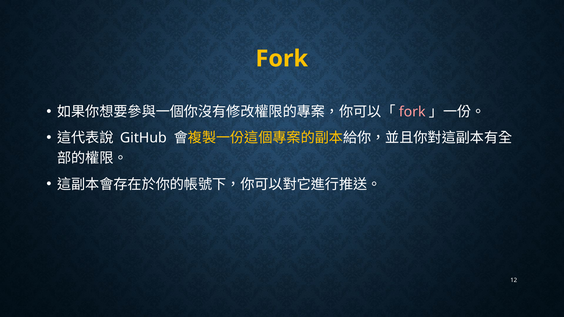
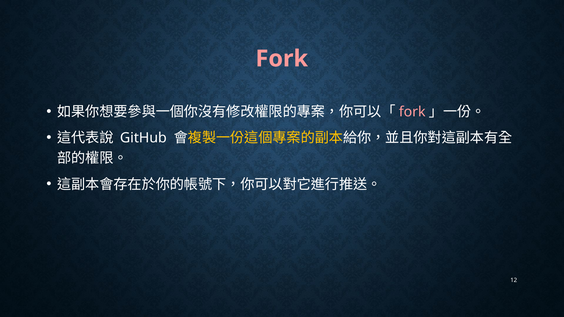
Fork at (282, 59) colour: yellow -> pink
